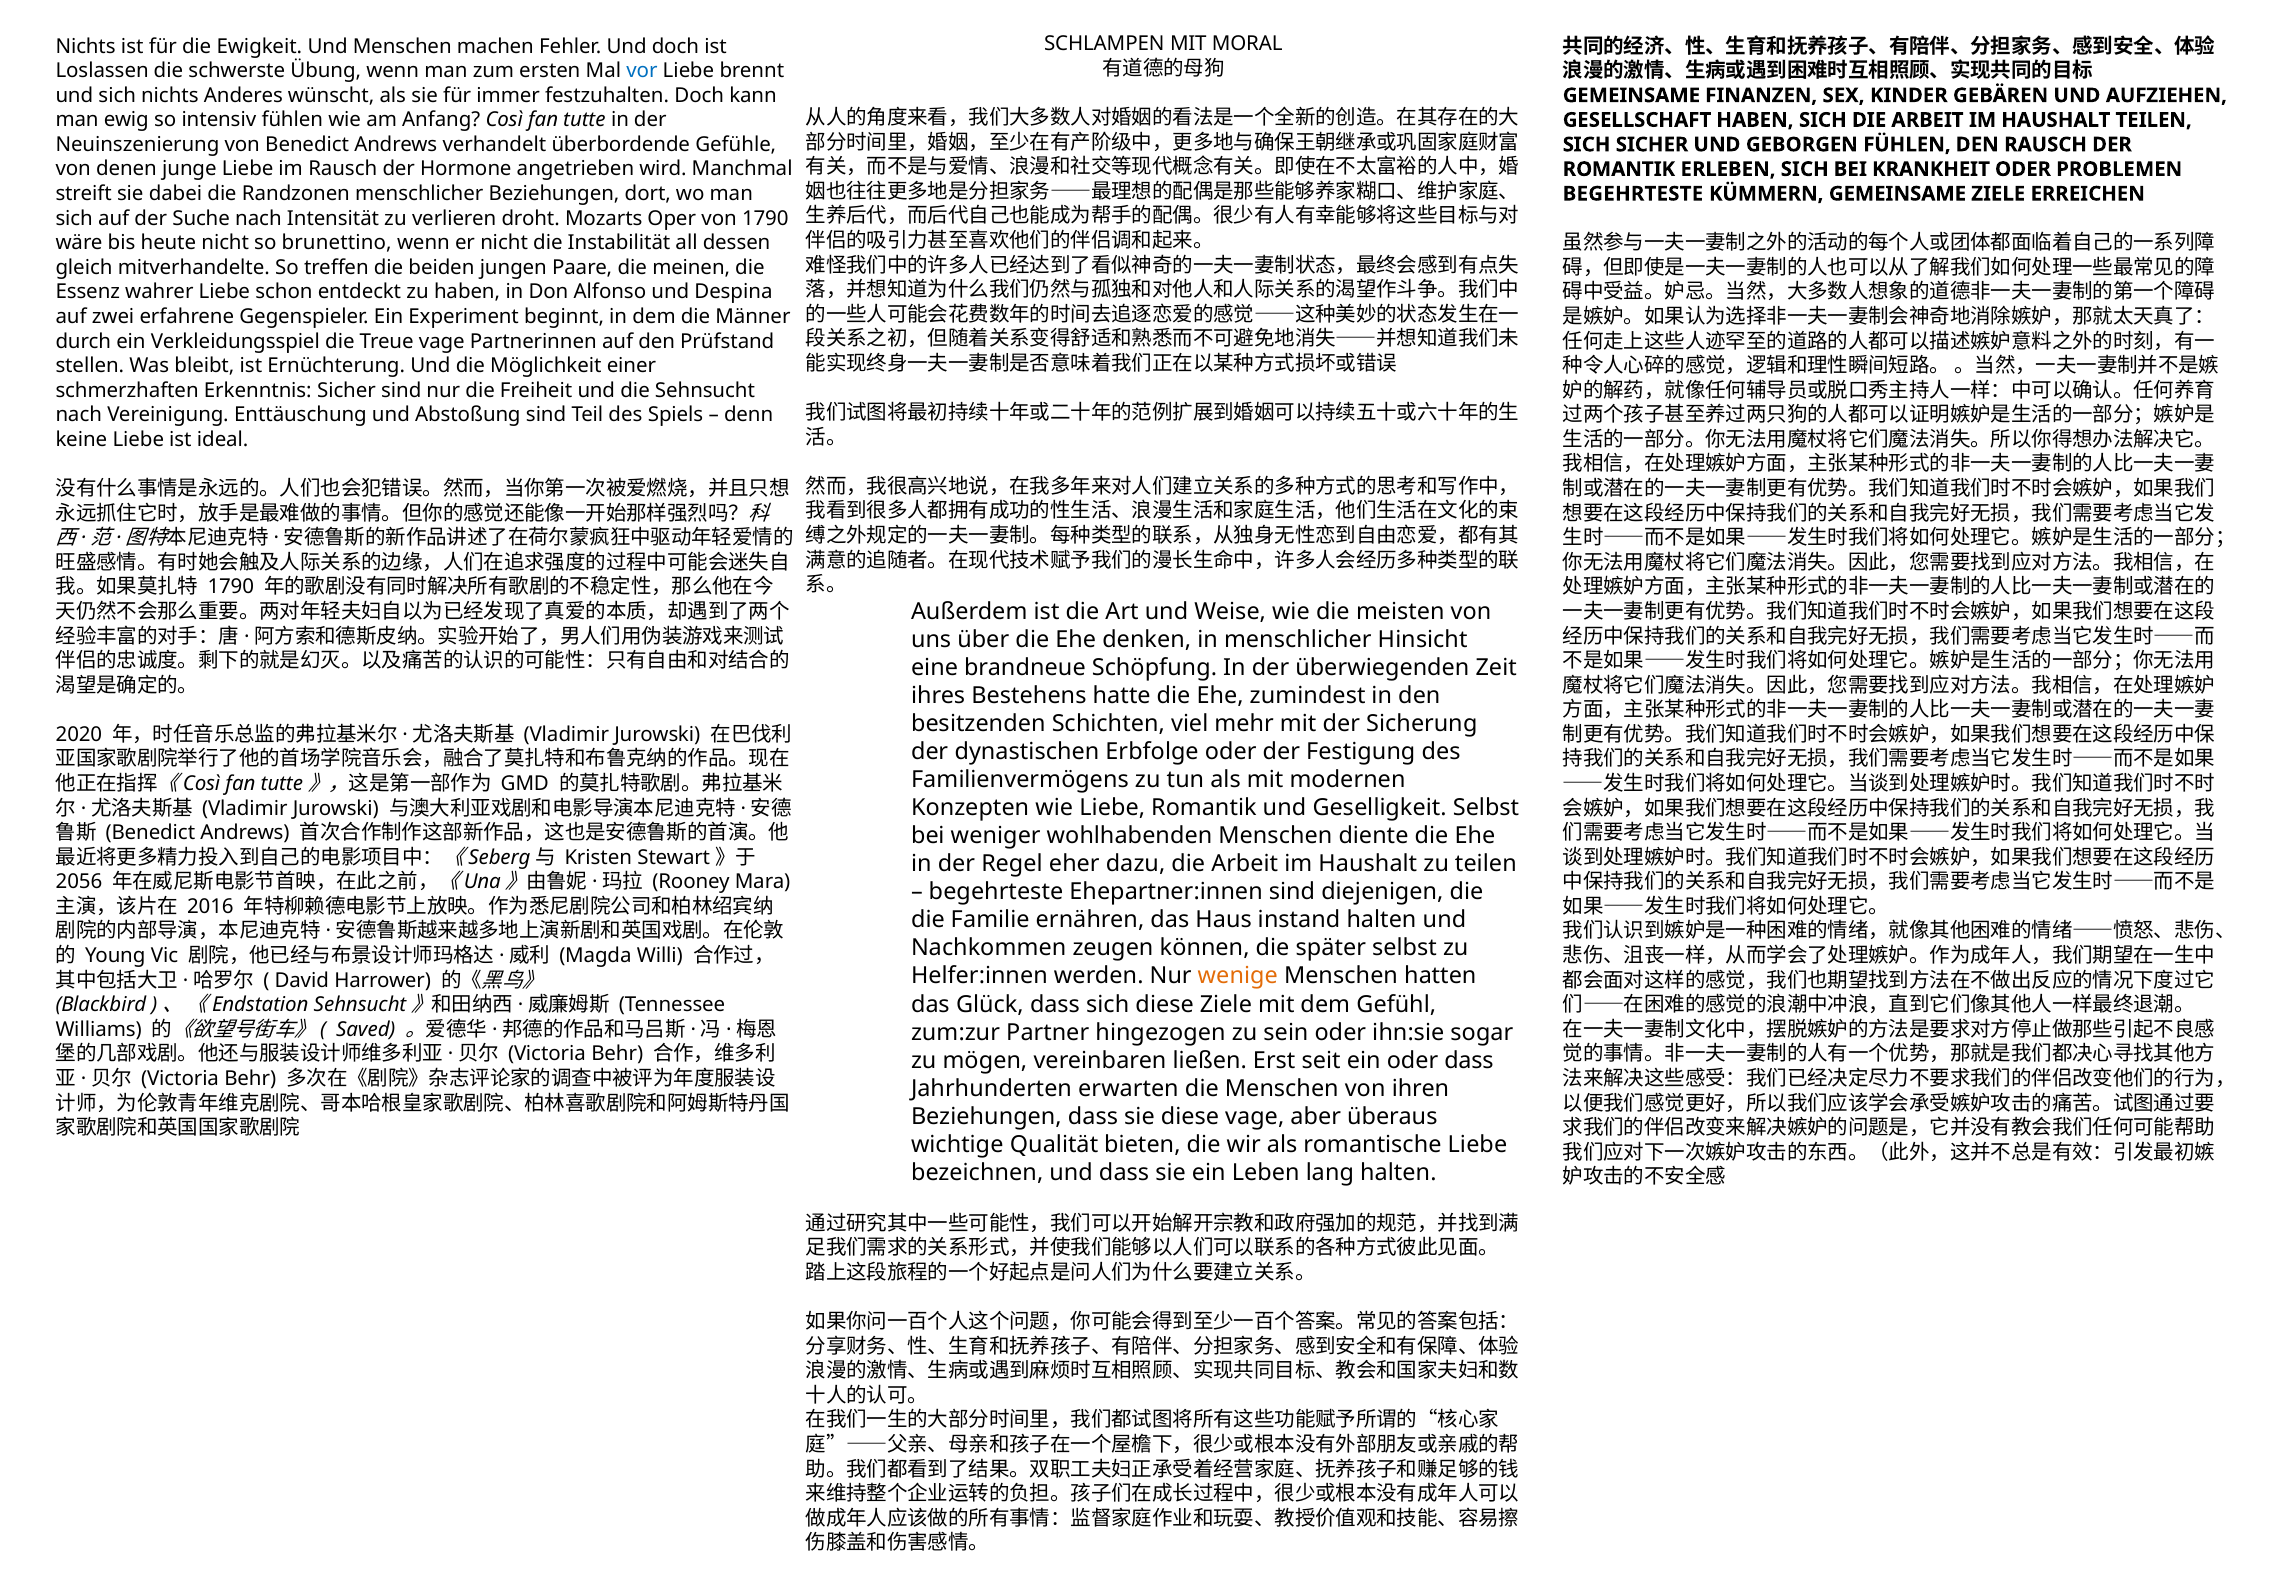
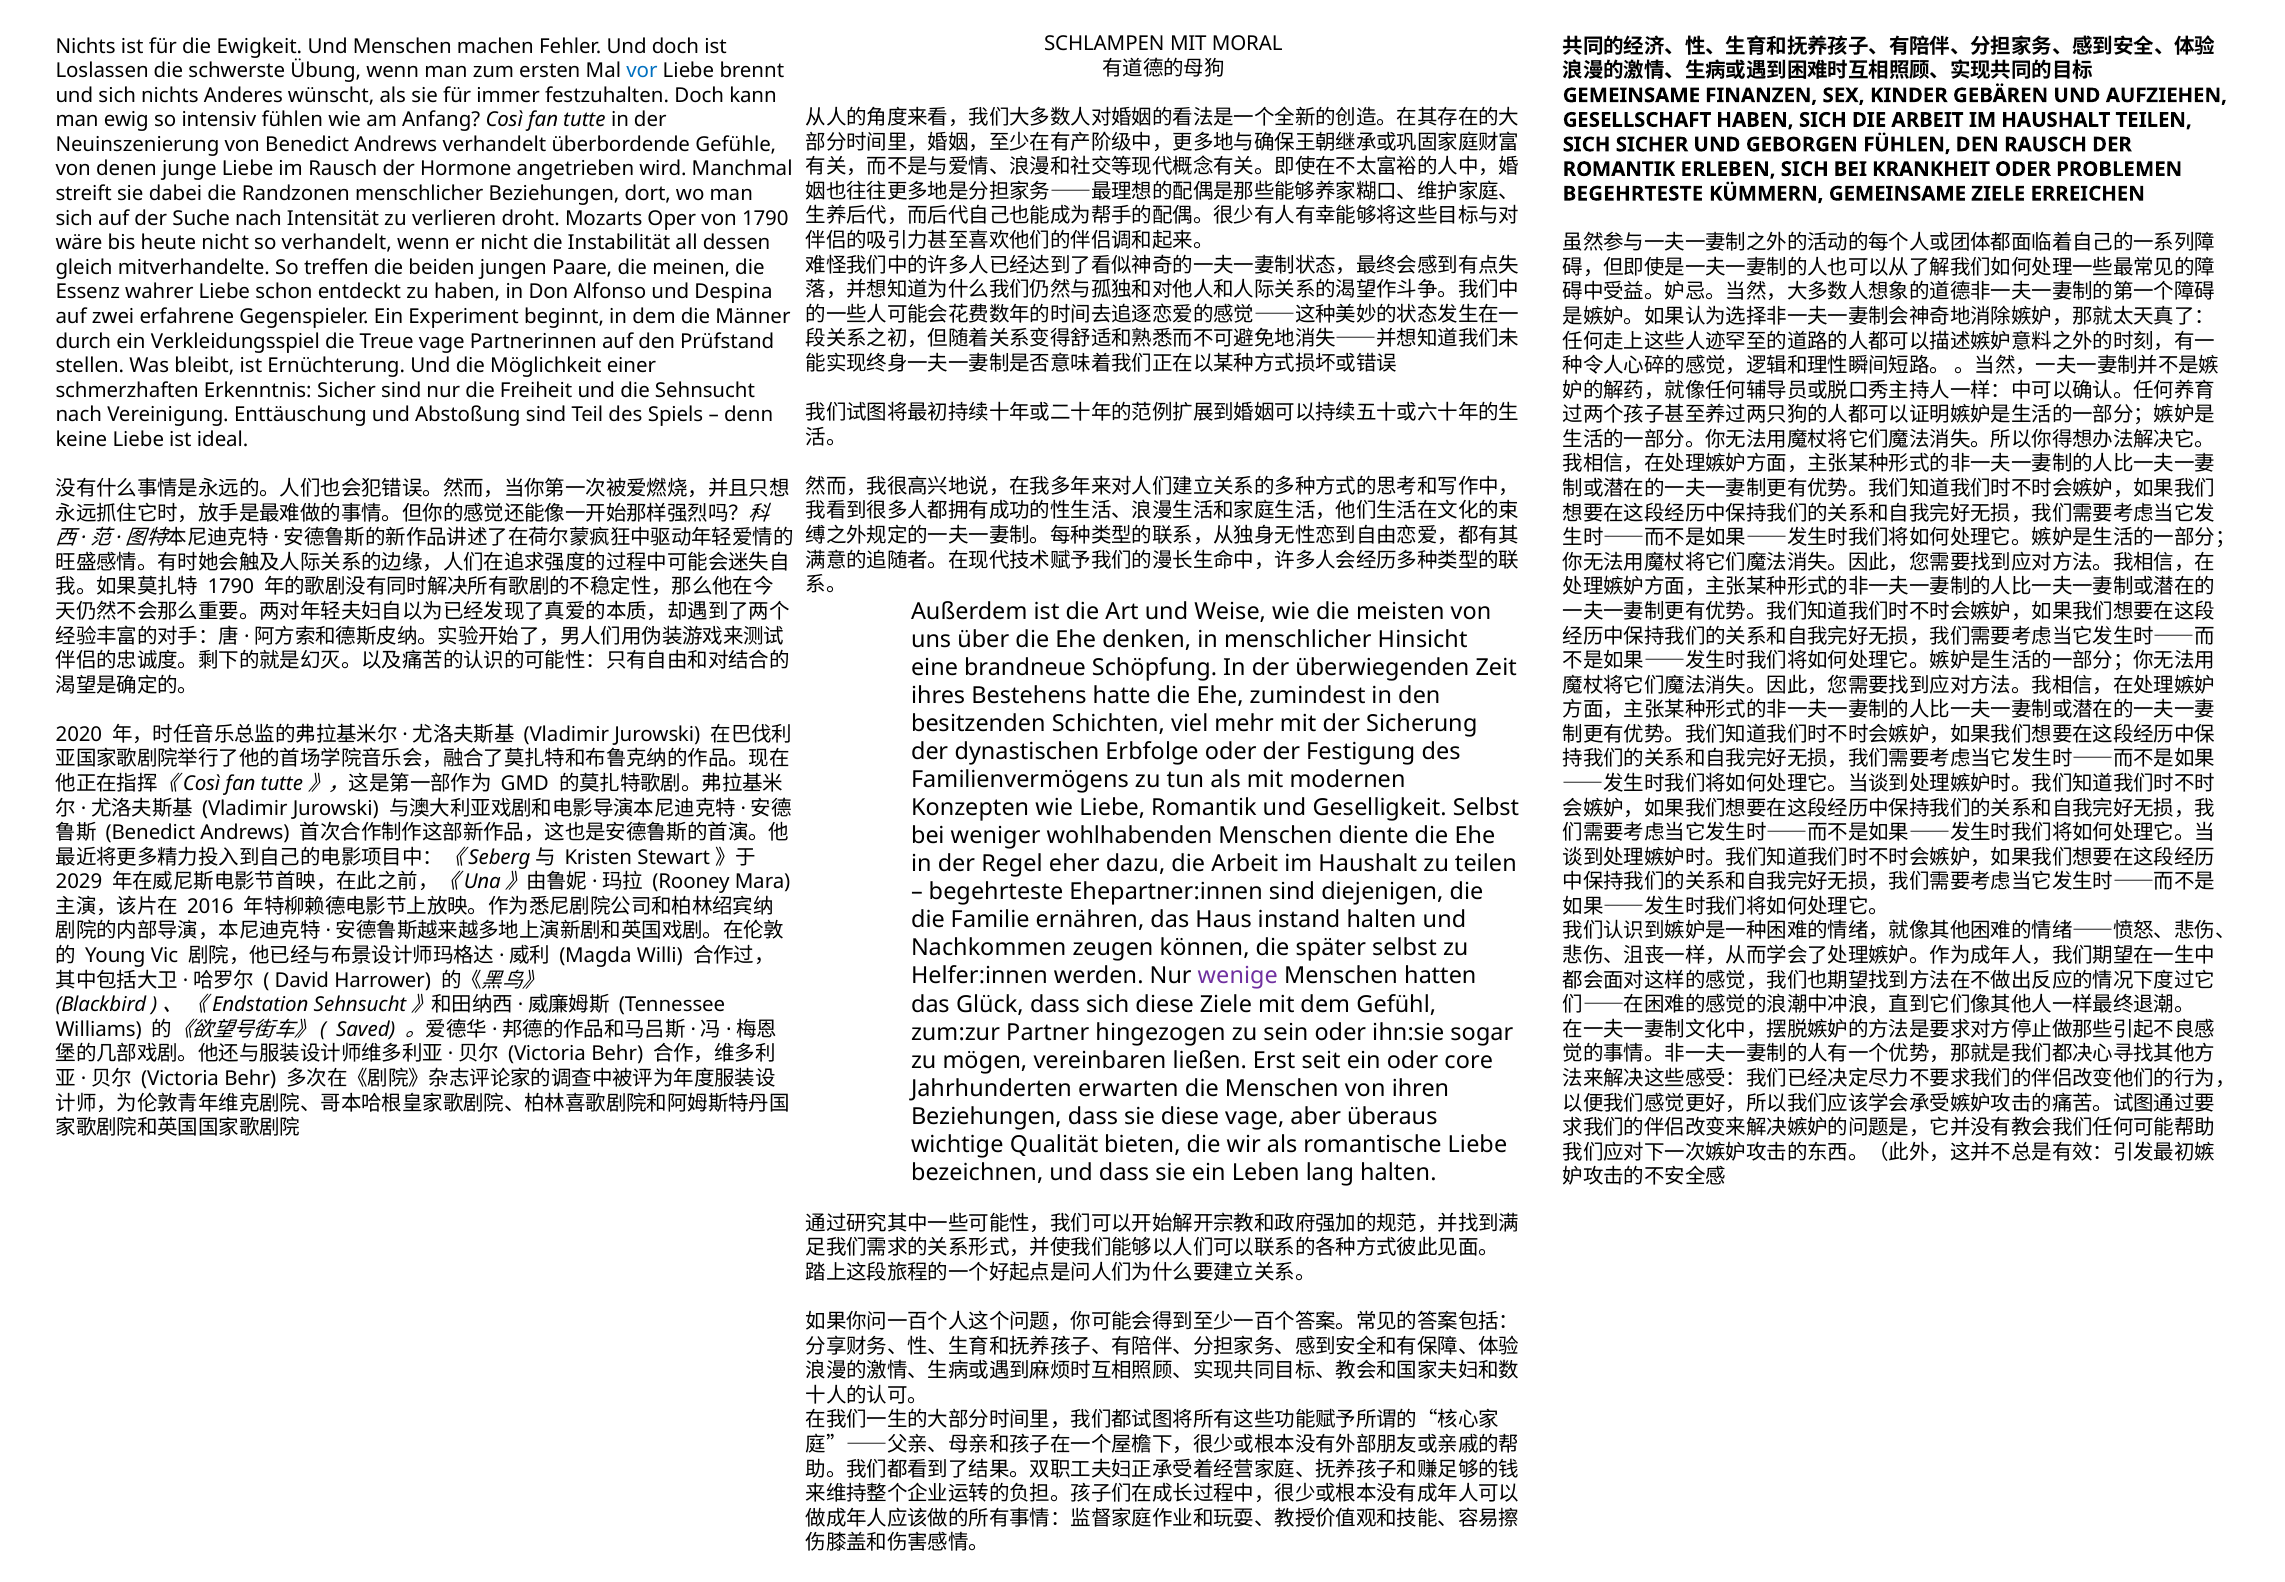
so brunettino: brunettino -> verhandelt
2056: 2056 -> 2029
wenige colour: orange -> purple
oder dass: dass -> core
